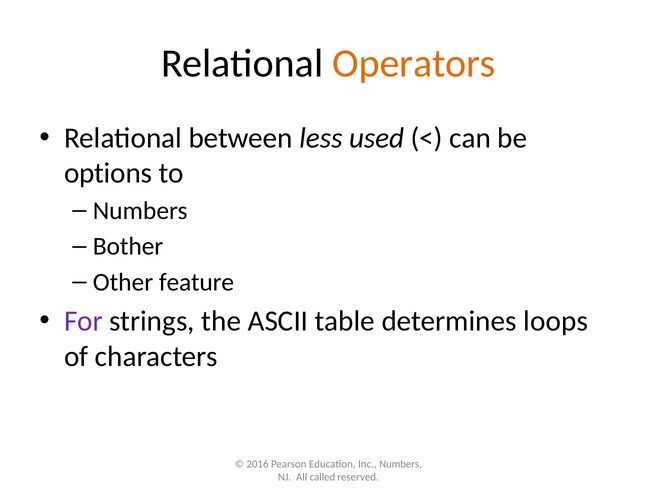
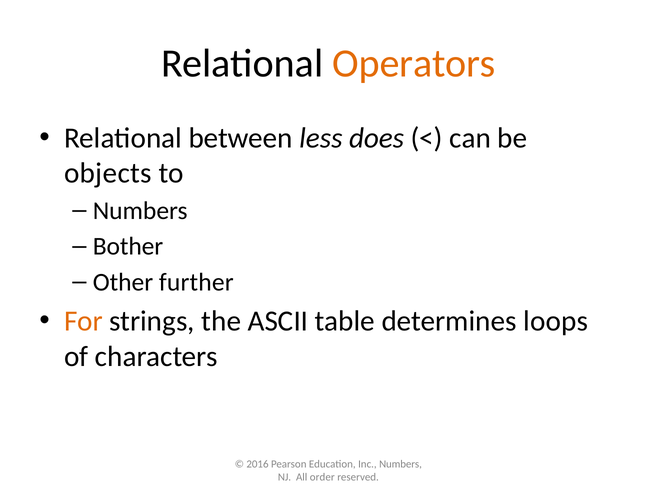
used: used -> does
options: options -> objects
feature: feature -> further
For colour: purple -> orange
called: called -> order
